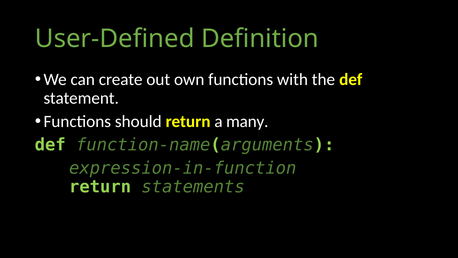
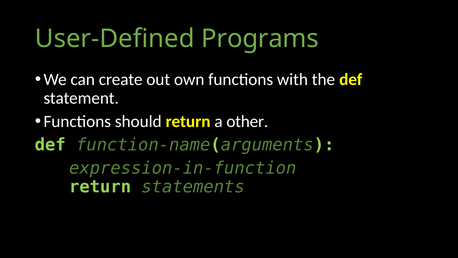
Definition: Definition -> Programs
many: many -> other
